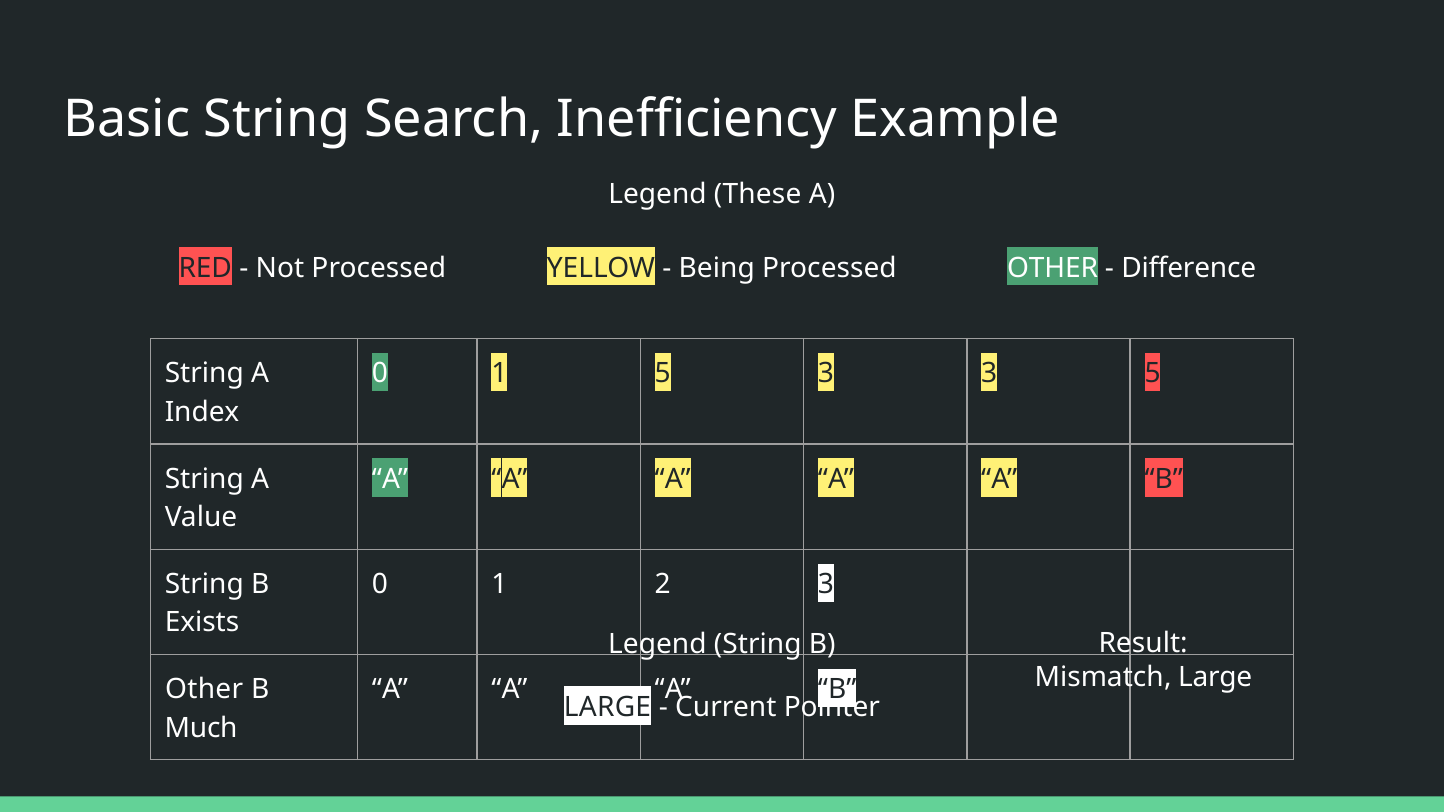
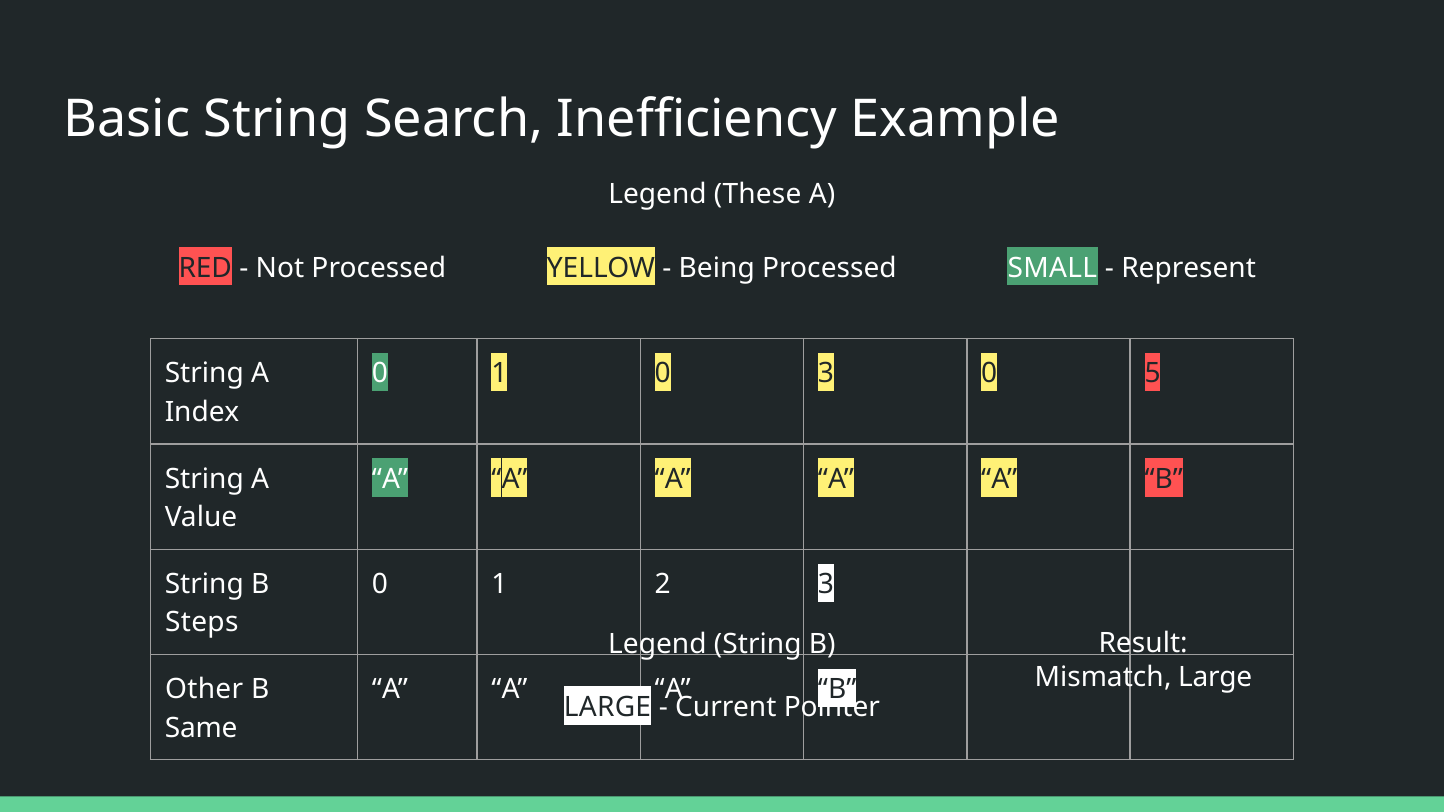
Processed OTHER: OTHER -> SMALL
Difference: Difference -> Represent
1 5: 5 -> 0
3 3: 3 -> 0
Exists: Exists -> Steps
Much: Much -> Same
